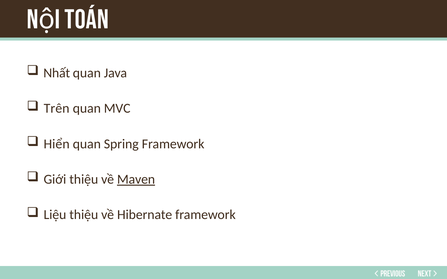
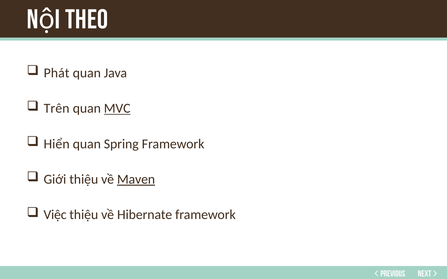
Toán: Toán -> Theo
Nhất: Nhất -> Phát
MVC underline: none -> present
Liệu: Liệu -> Việc
